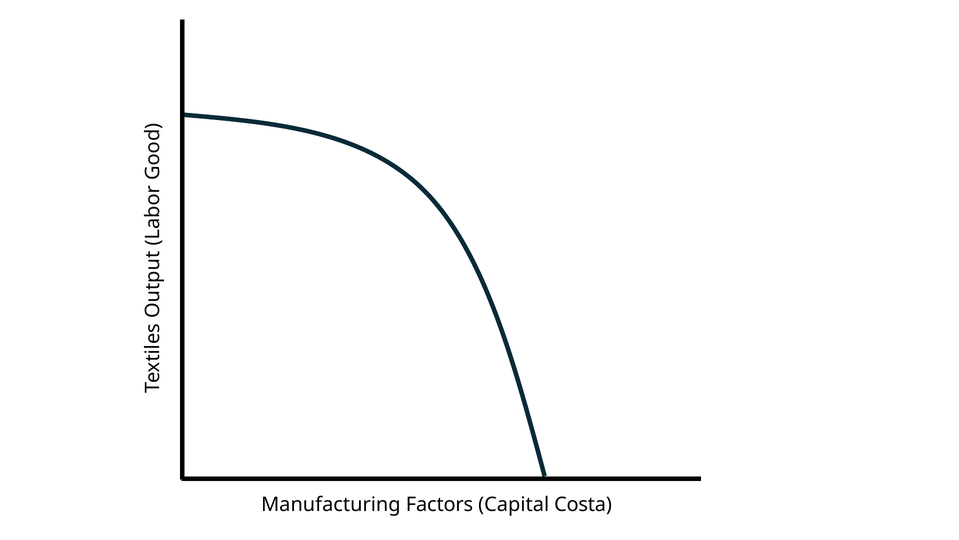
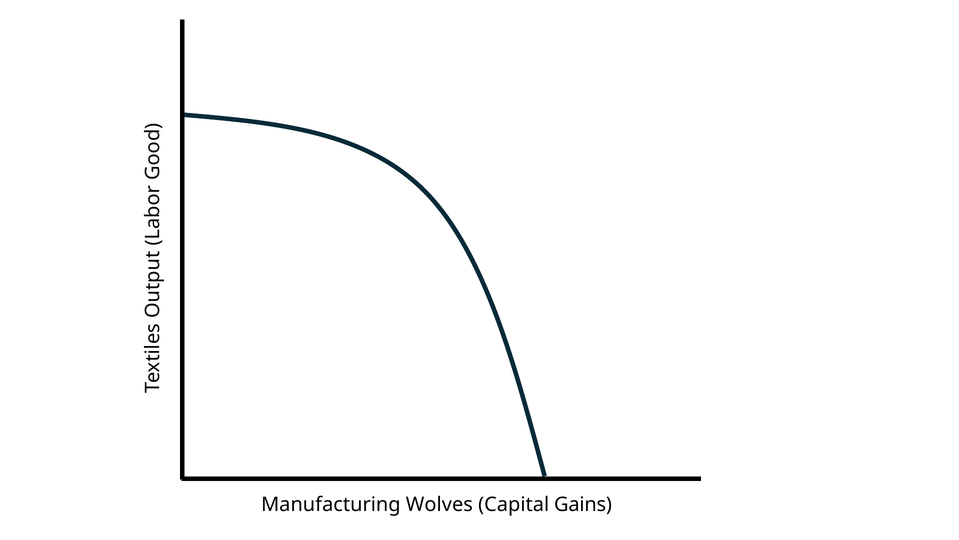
Factors: Factors -> Wolves
Costa: Costa -> Gains
